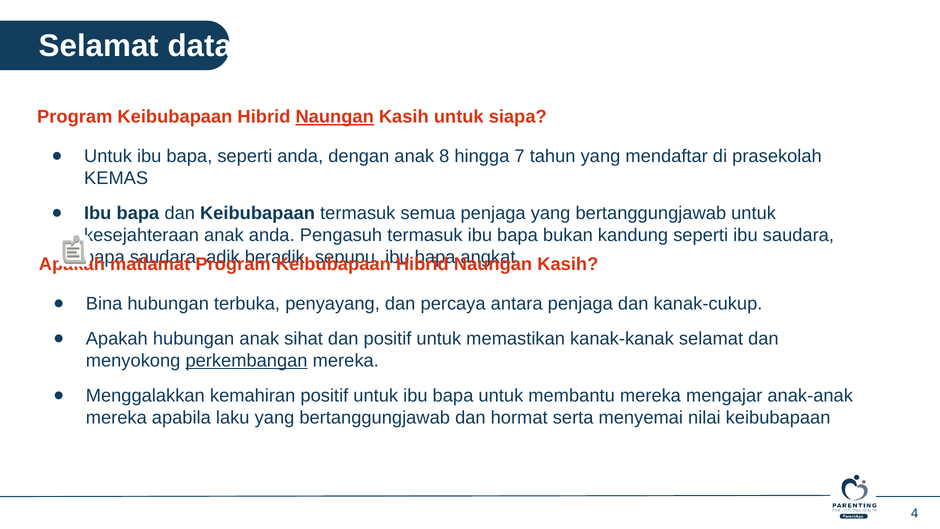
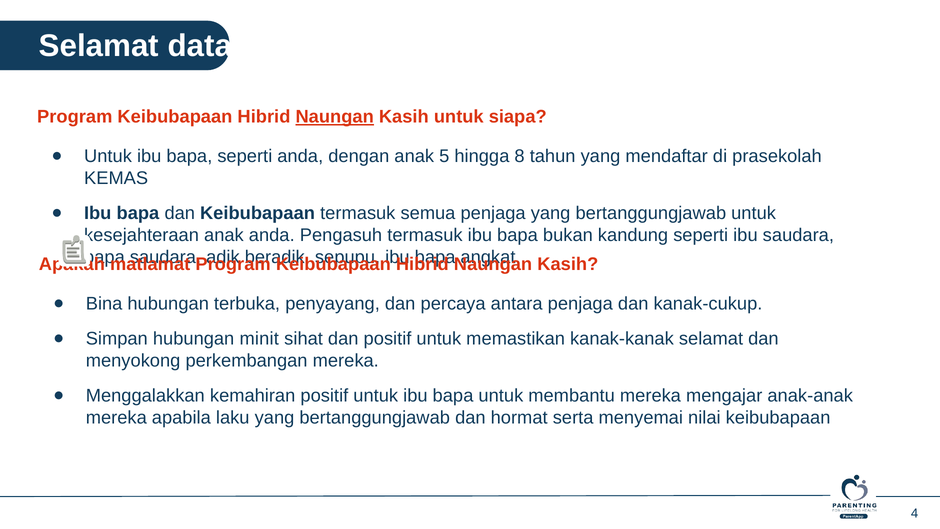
8: 8 -> 5
7: 7 -> 8
Apakah at (117, 338): Apakah -> Simpan
hubungan anak: anak -> minit
perkembangan underline: present -> none
